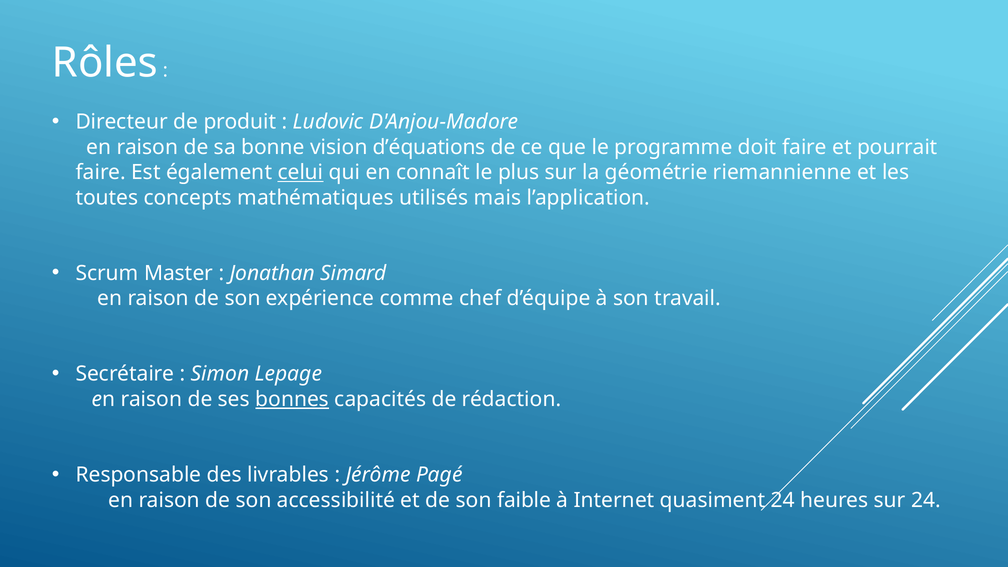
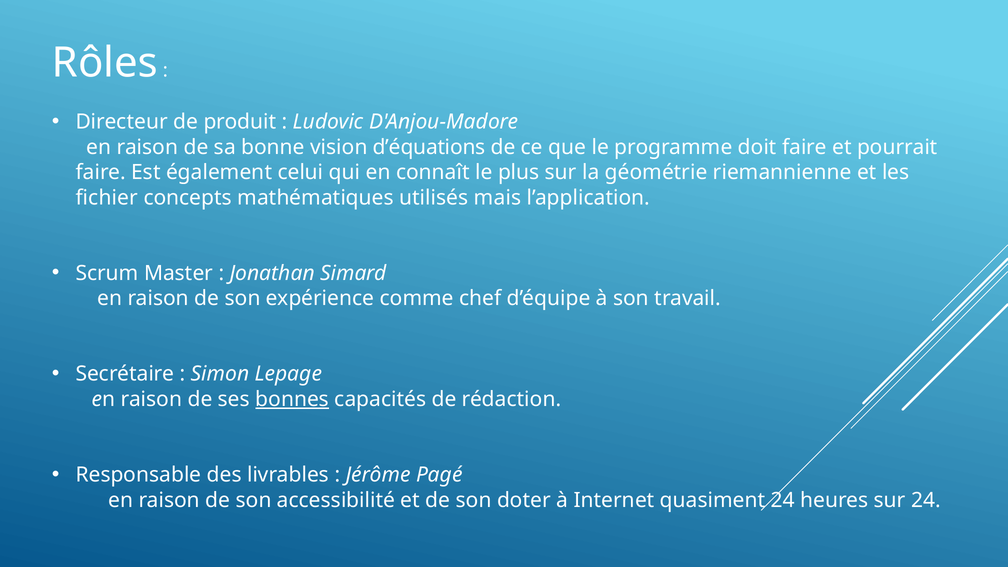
celui underline: present -> none
toutes: toutes -> fichier
faible: faible -> doter
